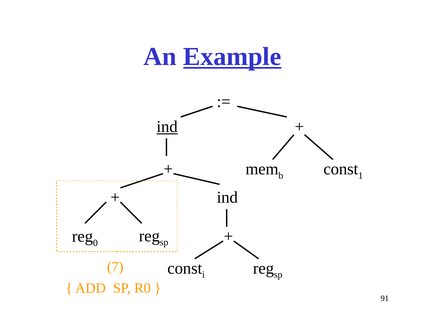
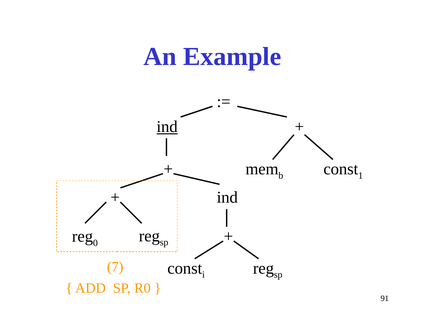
Example underline: present -> none
